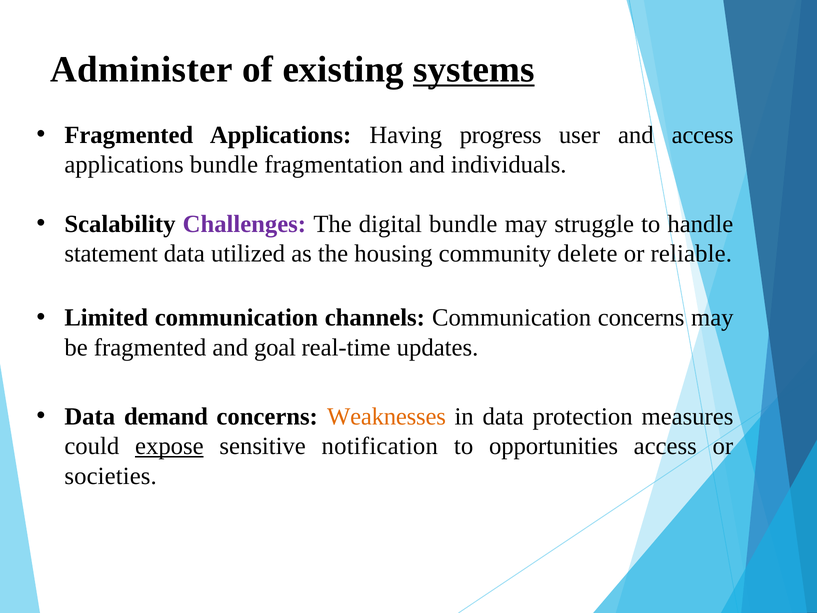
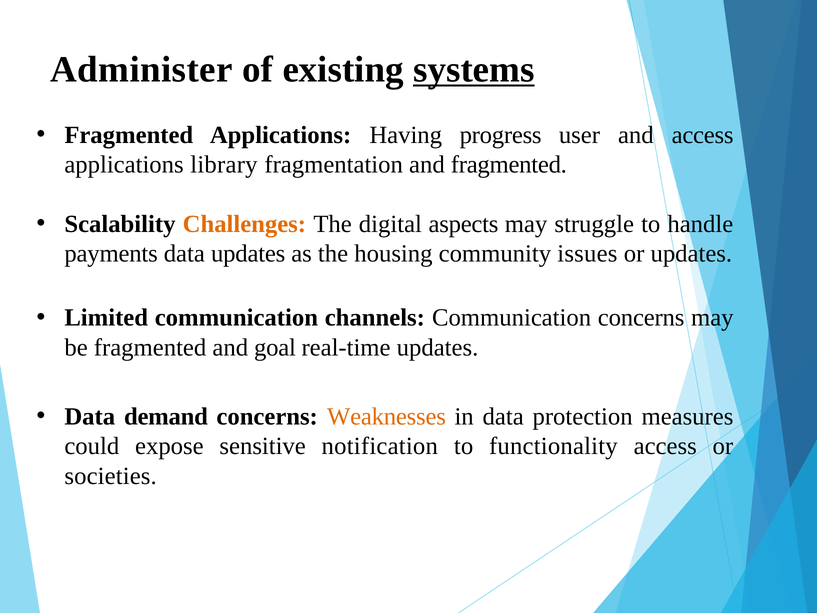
applications bundle: bundle -> library
and individuals: individuals -> fragmented
Challenges colour: purple -> orange
digital bundle: bundle -> aspects
statement: statement -> payments
data utilized: utilized -> updates
delete: delete -> issues
or reliable: reliable -> updates
expose underline: present -> none
opportunities: opportunities -> functionality
